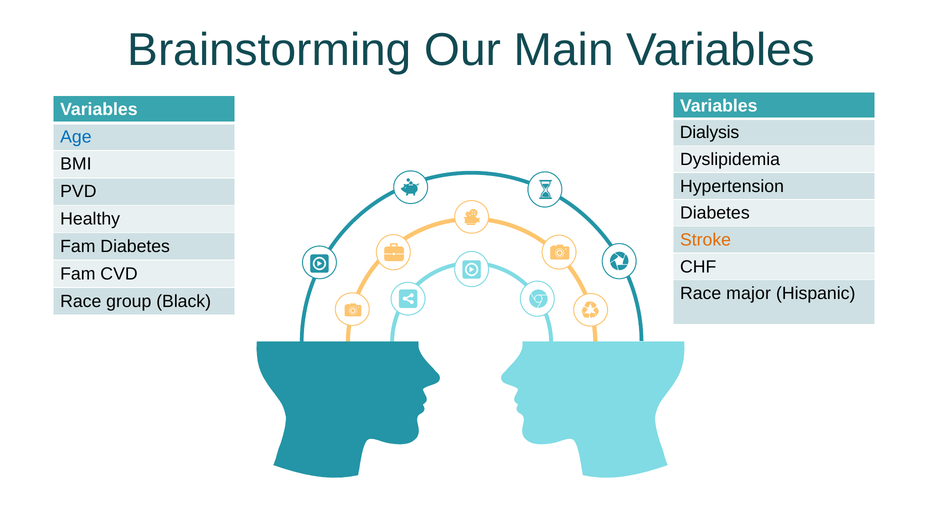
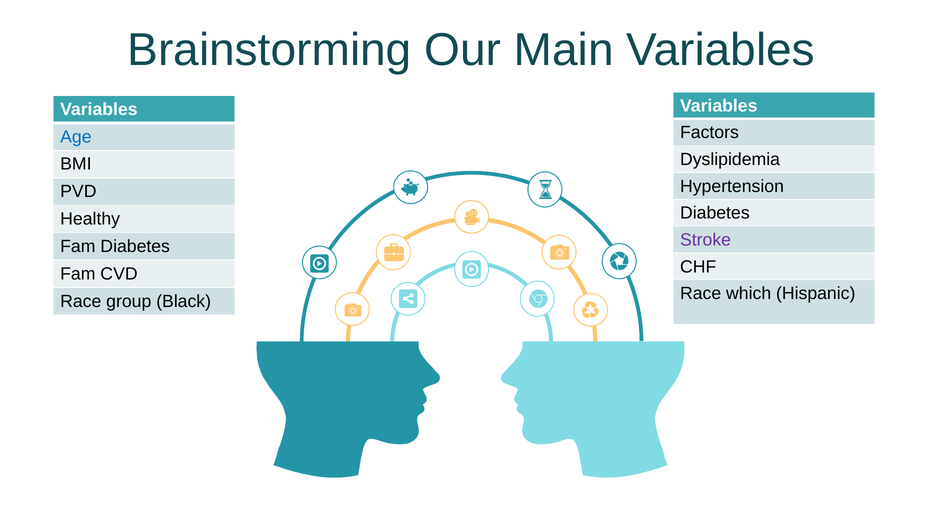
Dialysis: Dialysis -> Factors
Stroke colour: orange -> purple
major: major -> which
